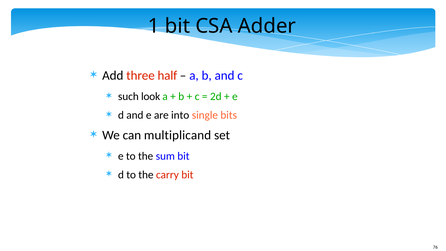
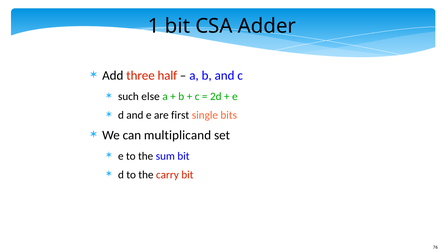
look: look -> else
into: into -> first
